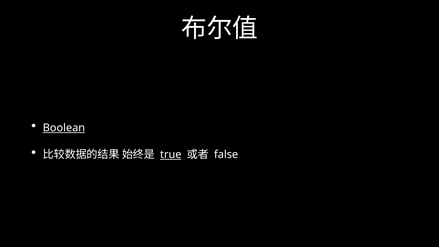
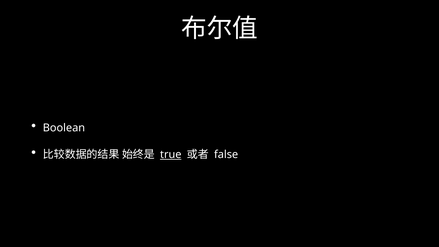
Boolean underline: present -> none
